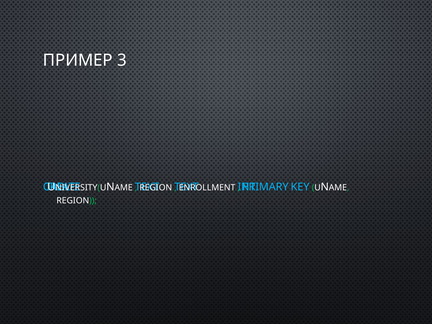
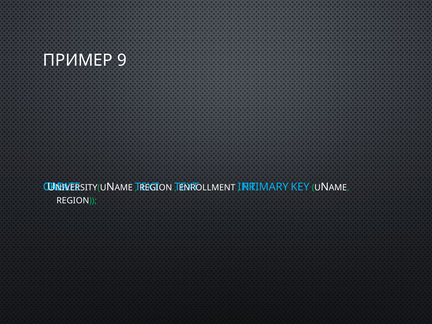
3: 3 -> 9
